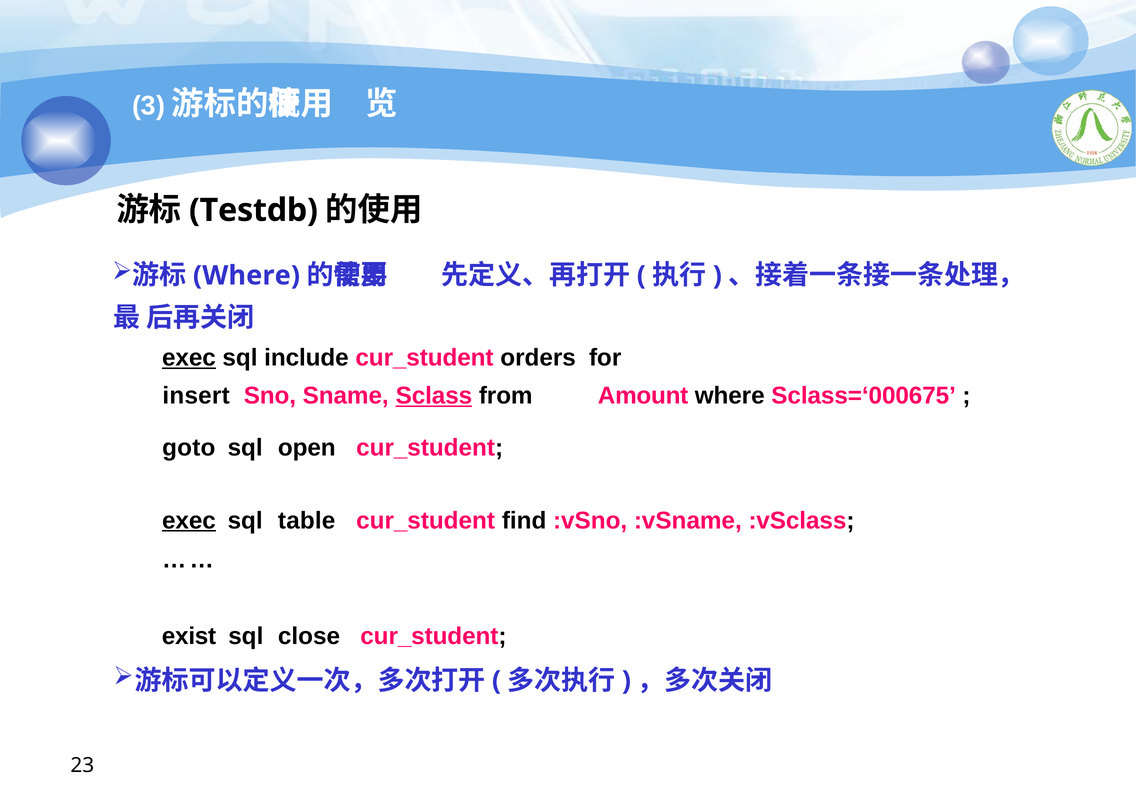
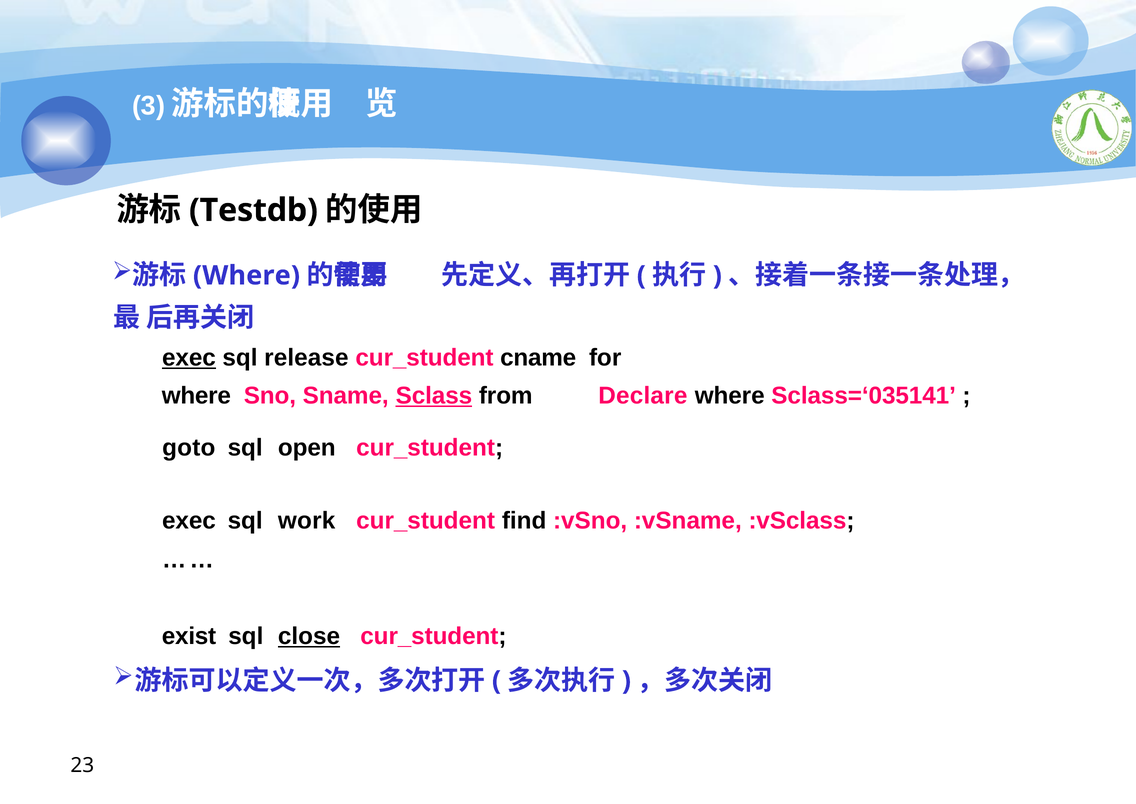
include: include -> release
orders: orders -> cname
insert at (196, 395): insert -> where
Amount: Amount -> Declare
Sclass=‘000675: Sclass=‘000675 -> Sclass=‘035141
exec at (189, 520) underline: present -> none
table: table -> work
close underline: none -> present
